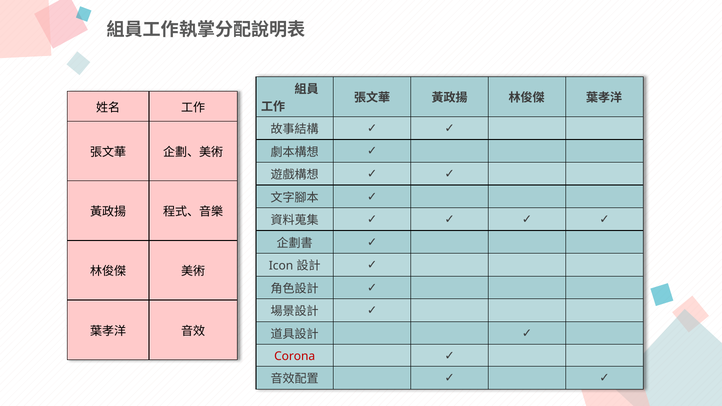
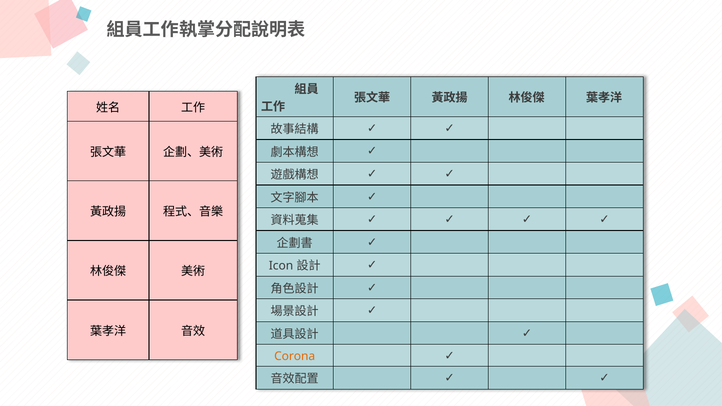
Corona colour: red -> orange
